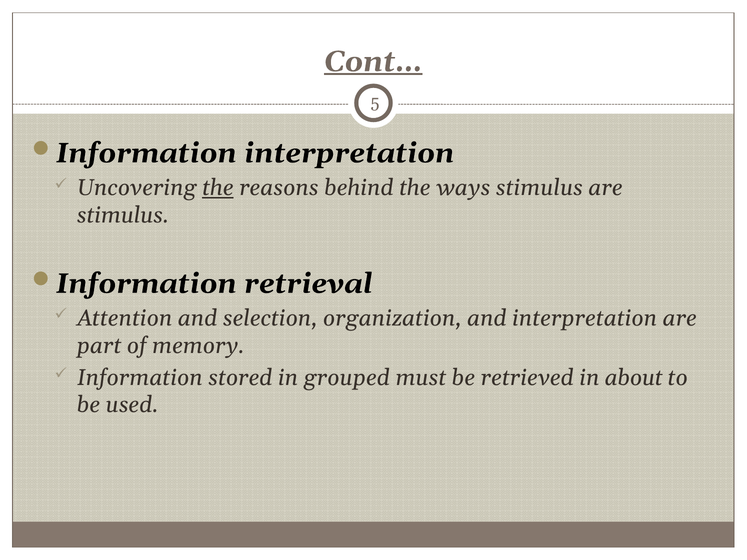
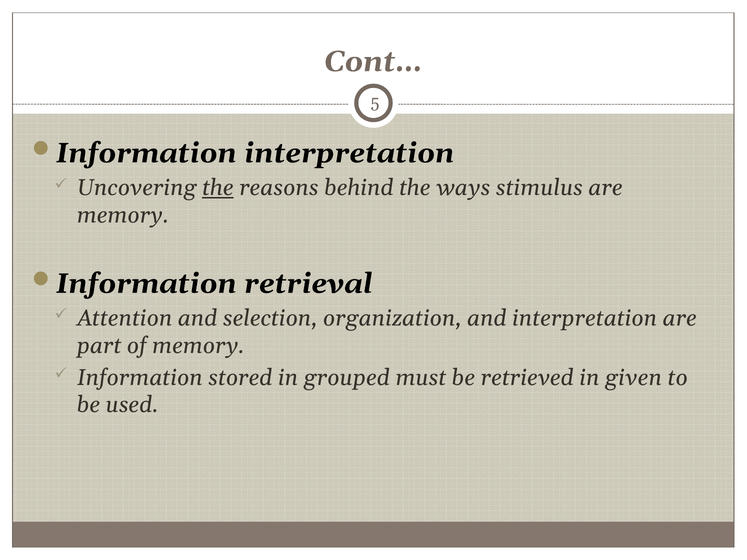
Cont… underline: present -> none
stimulus at (123, 215): stimulus -> memory
about: about -> given
